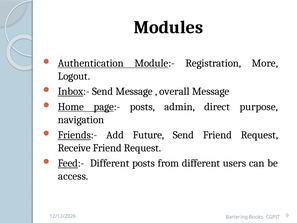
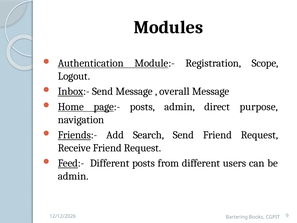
More: More -> Scope
Future: Future -> Search
access at (73, 176): access -> admin
